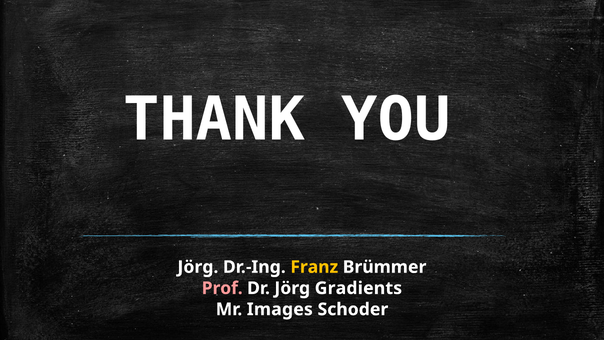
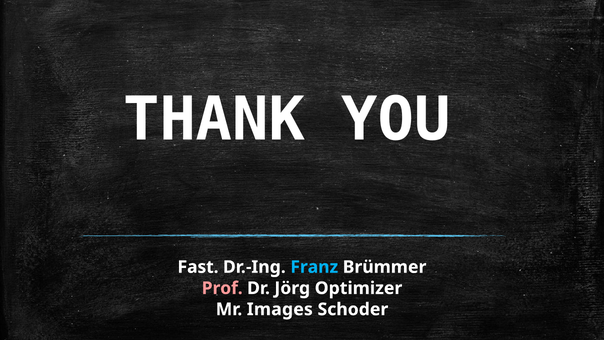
Jörg at (198, 267): Jörg -> Fast
Franz colour: yellow -> light blue
Gradients: Gradients -> Optimizer
